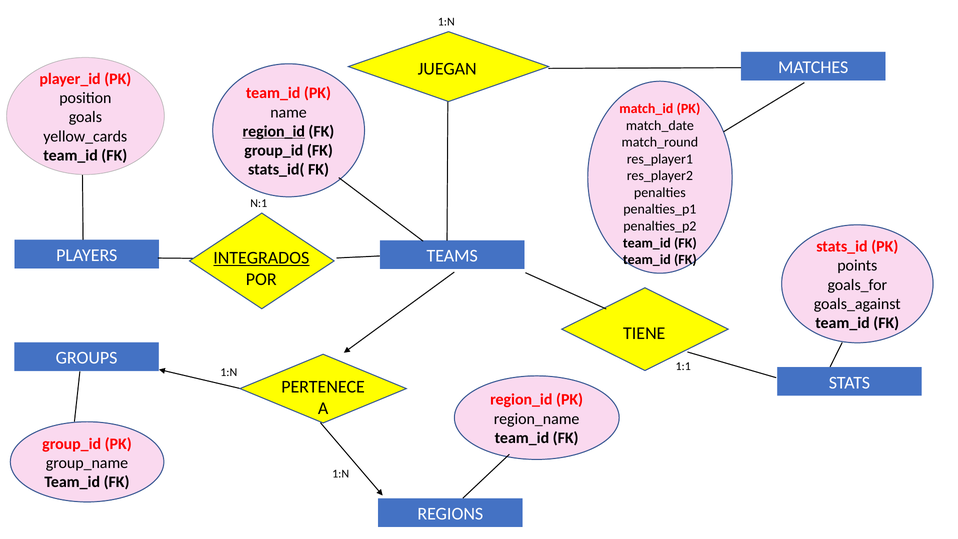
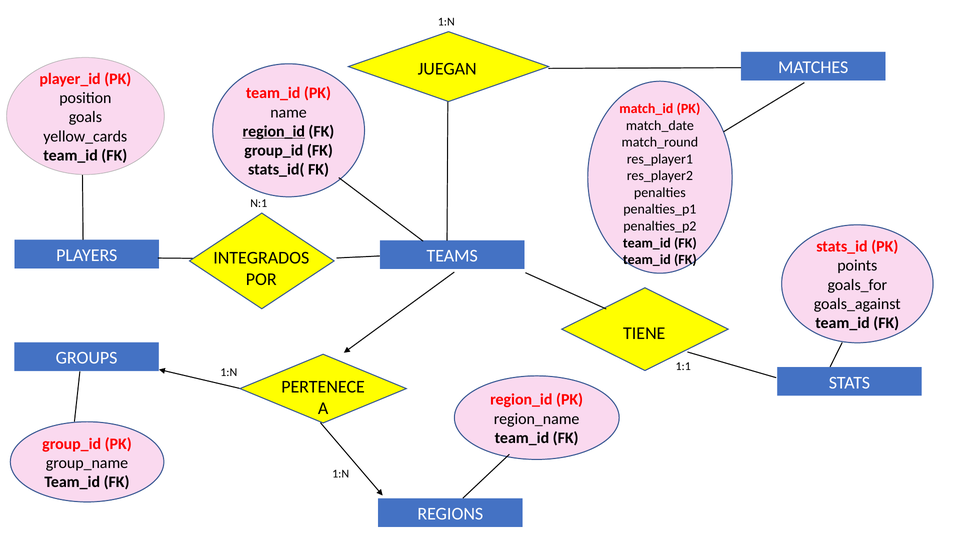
INTEGRADOS underline: present -> none
